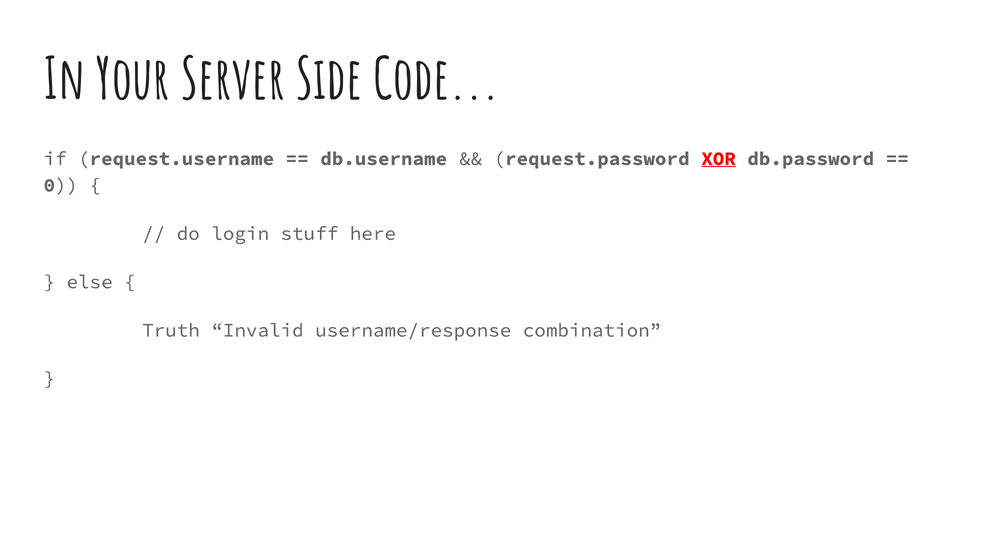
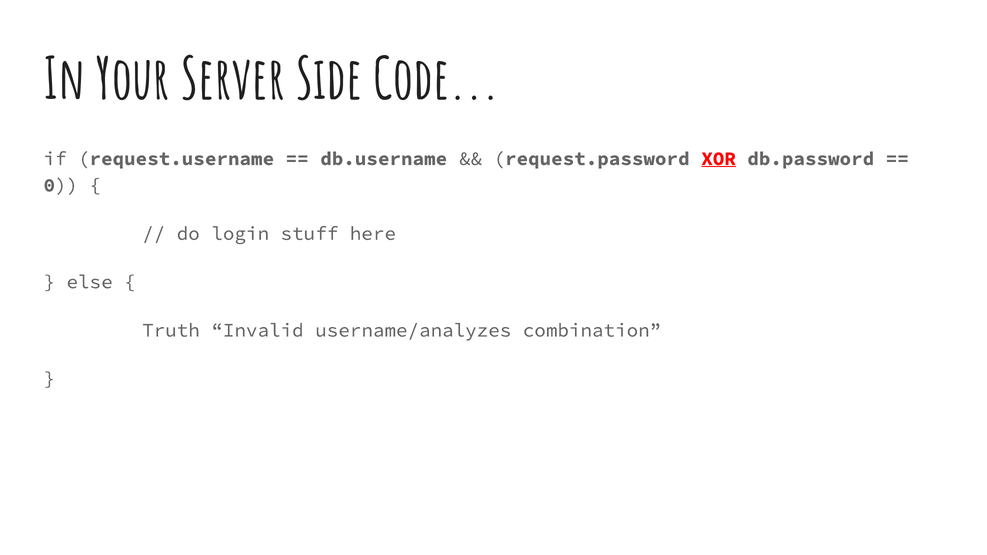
username/response: username/response -> username/analyzes
